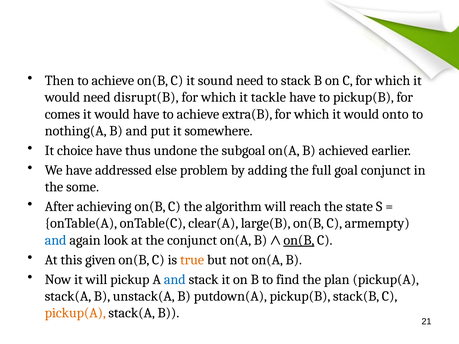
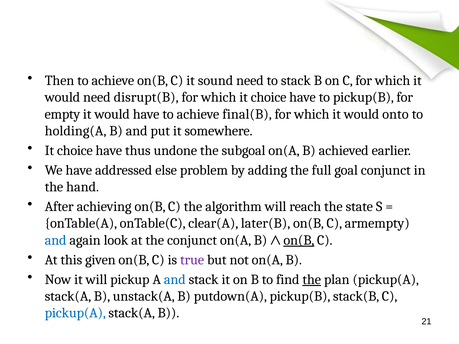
which it tackle: tackle -> choice
comes: comes -> empty
extra(B: extra(B -> final(B
nothing(A: nothing(A -> holding(A
some: some -> hand
large(B: large(B -> later(B
true colour: orange -> purple
the at (312, 280) underline: none -> present
pickup(A at (75, 313) colour: orange -> blue
